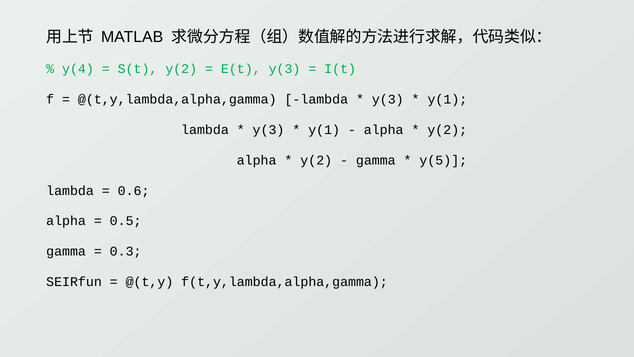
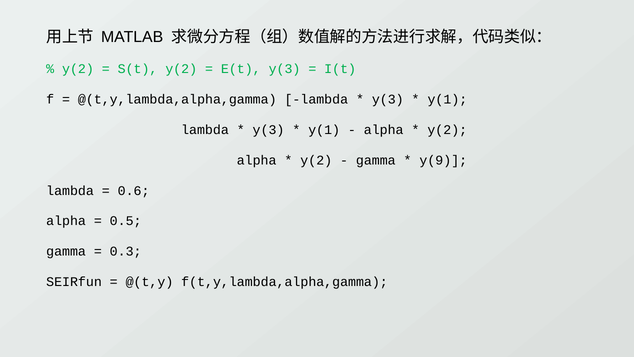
y(4 at (78, 69): y(4 -> y(2
y(5: y(5 -> y(9
